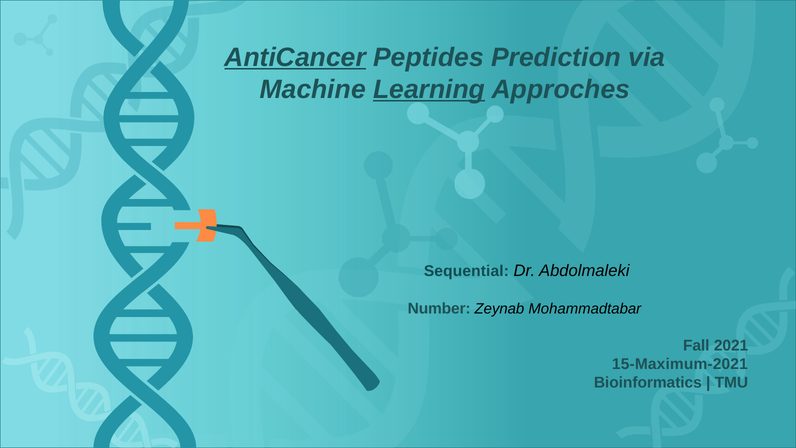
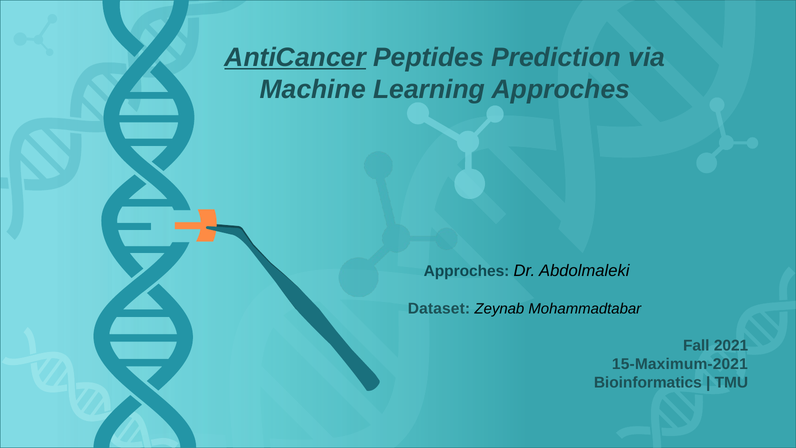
Learning underline: present -> none
Sequential at (466, 271): Sequential -> Approches
Number: Number -> Dataset
